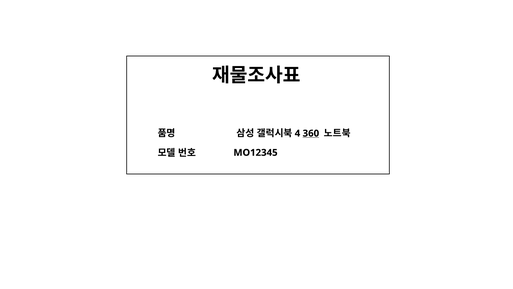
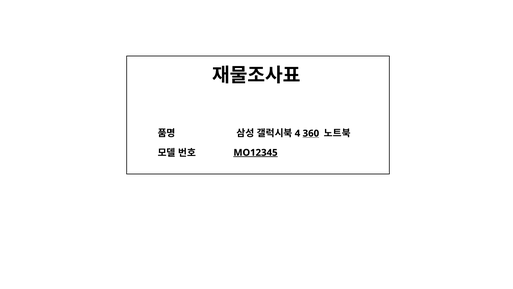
MO12345 underline: none -> present
